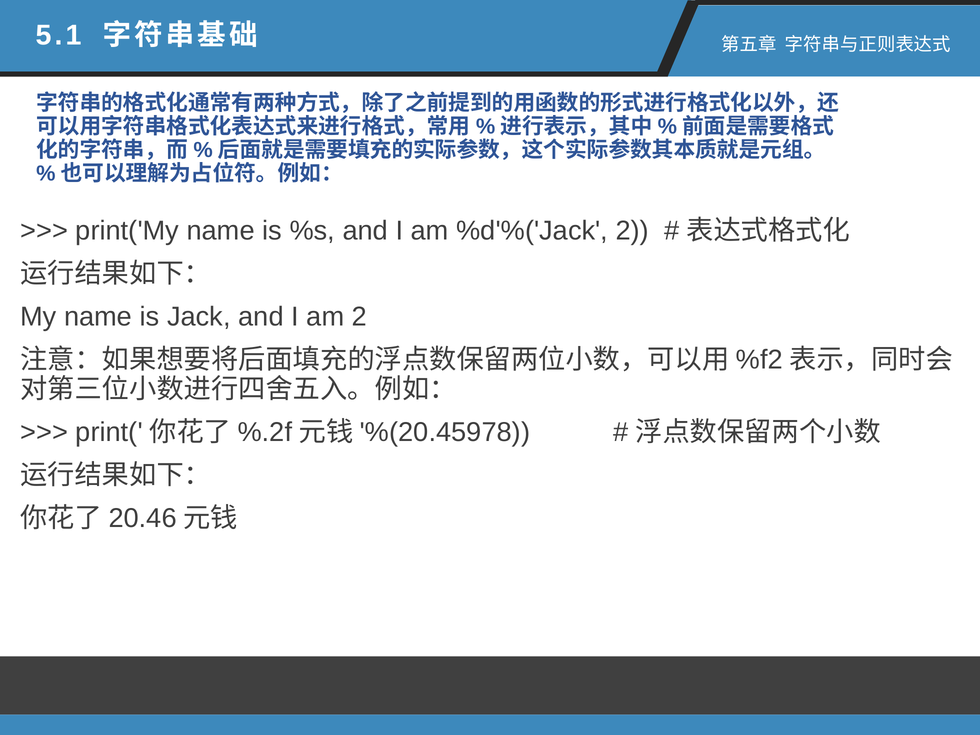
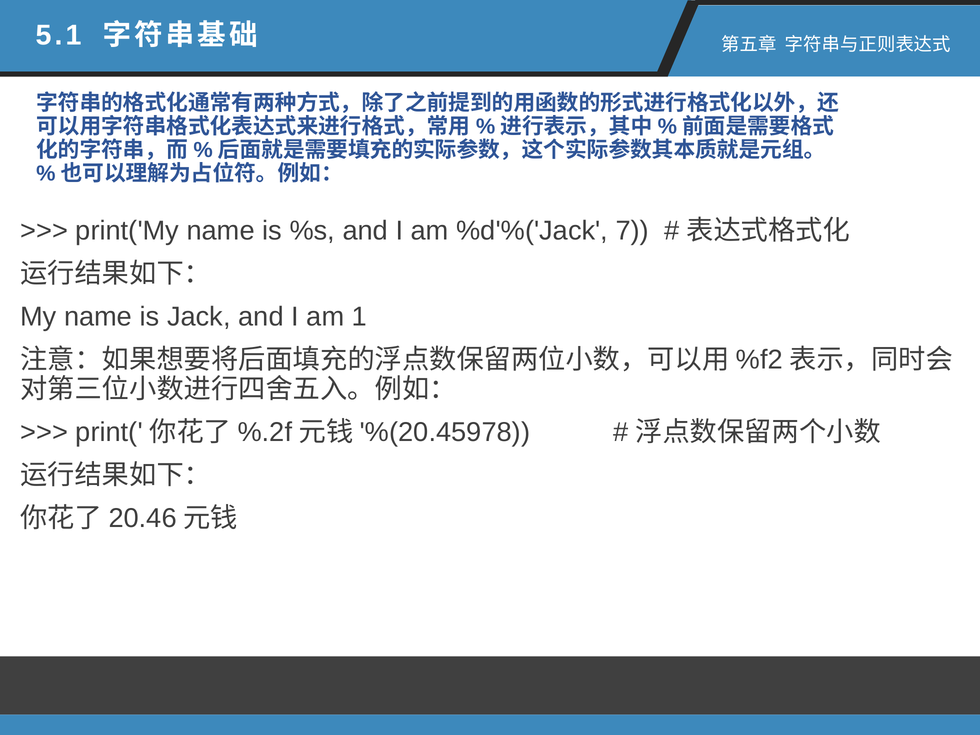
%d'%('Jack 2: 2 -> 7
am 2: 2 -> 1
